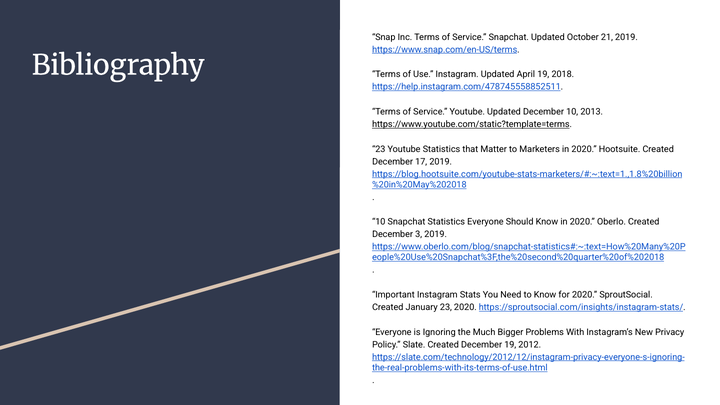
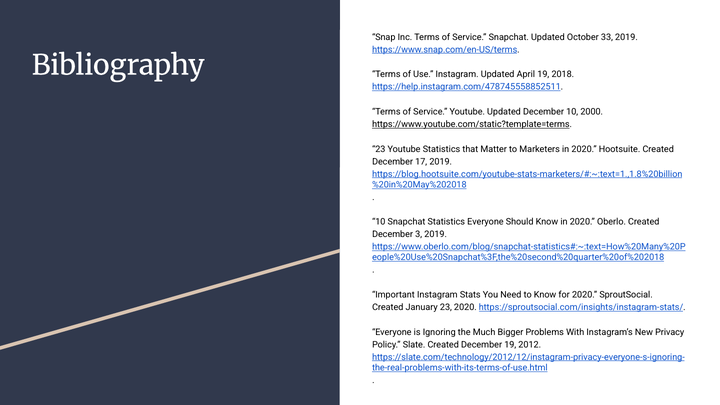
21: 21 -> 33
2013: 2013 -> 2000
